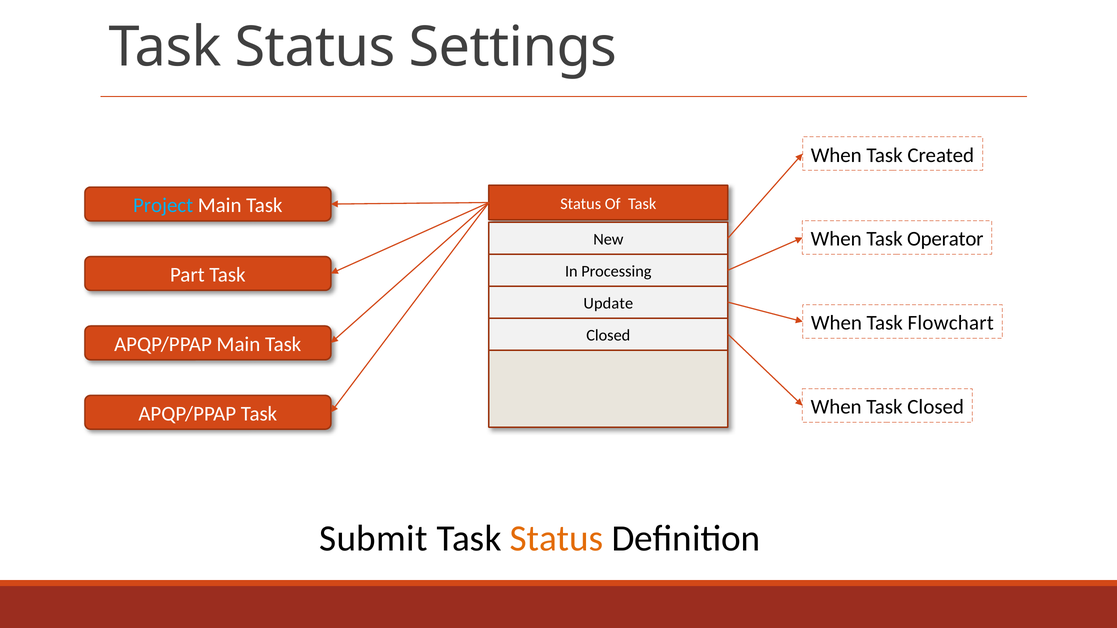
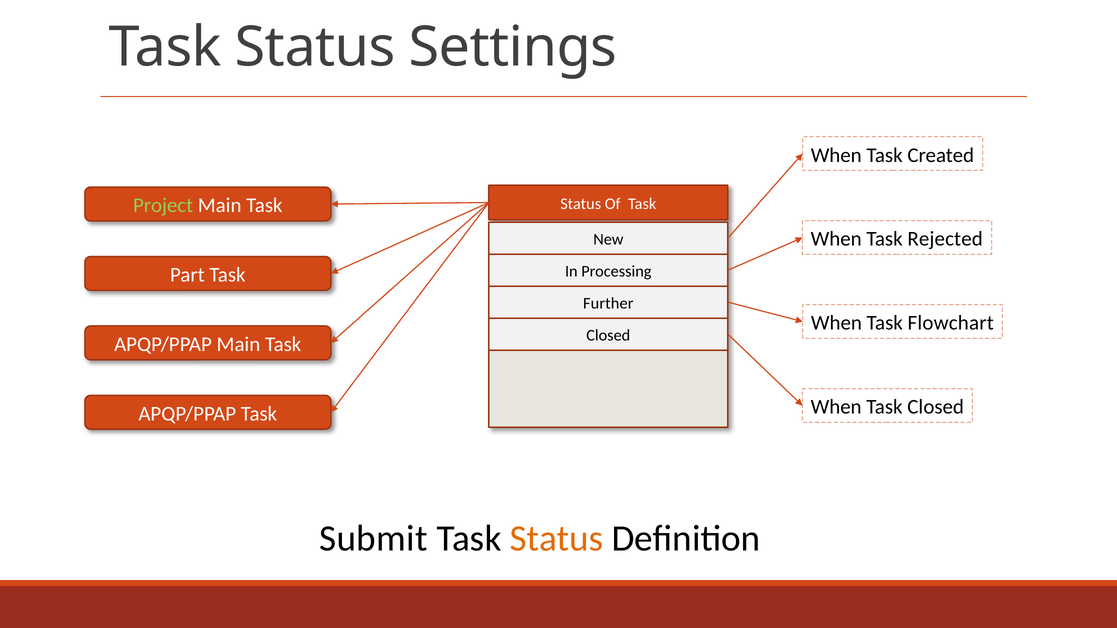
Project colour: light blue -> light green
Operator: Operator -> Rejected
Update: Update -> Further
